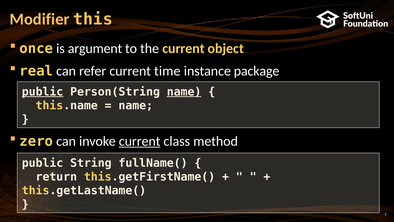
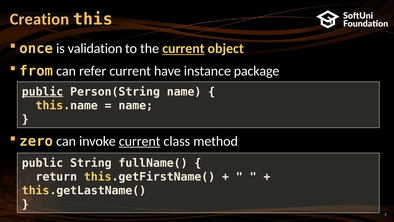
Modifier: Modifier -> Creation
argument: argument -> validation
current at (183, 49) underline: none -> present
real: real -> from
time: time -> have
name at (184, 92) underline: present -> none
